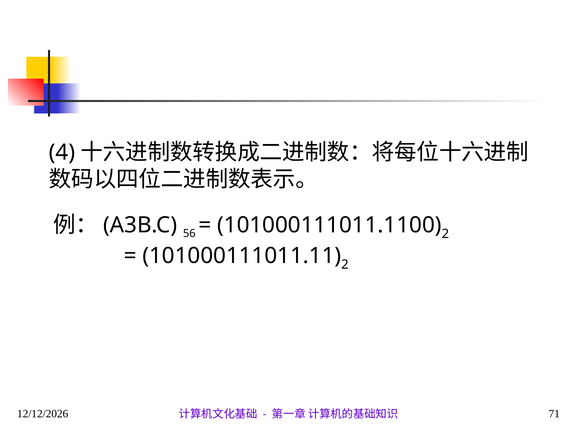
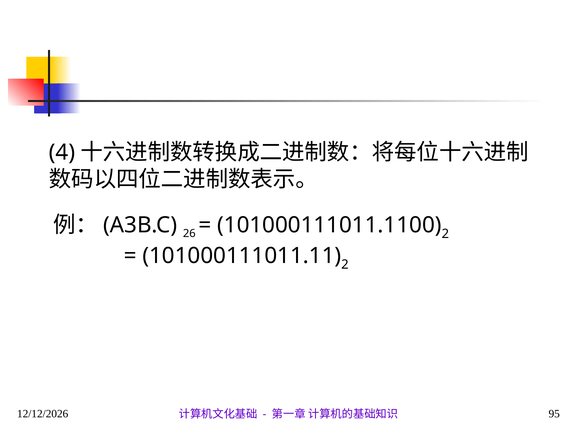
56: 56 -> 26
71: 71 -> 95
